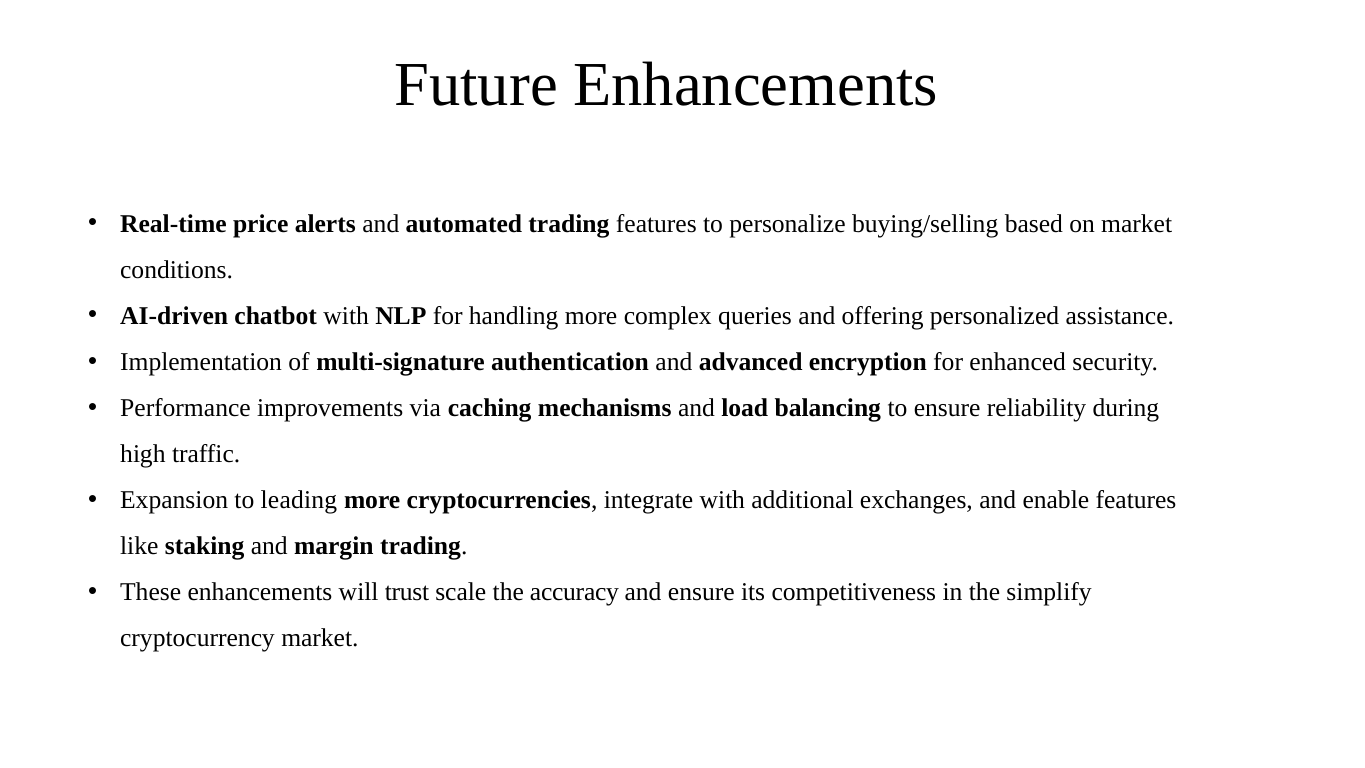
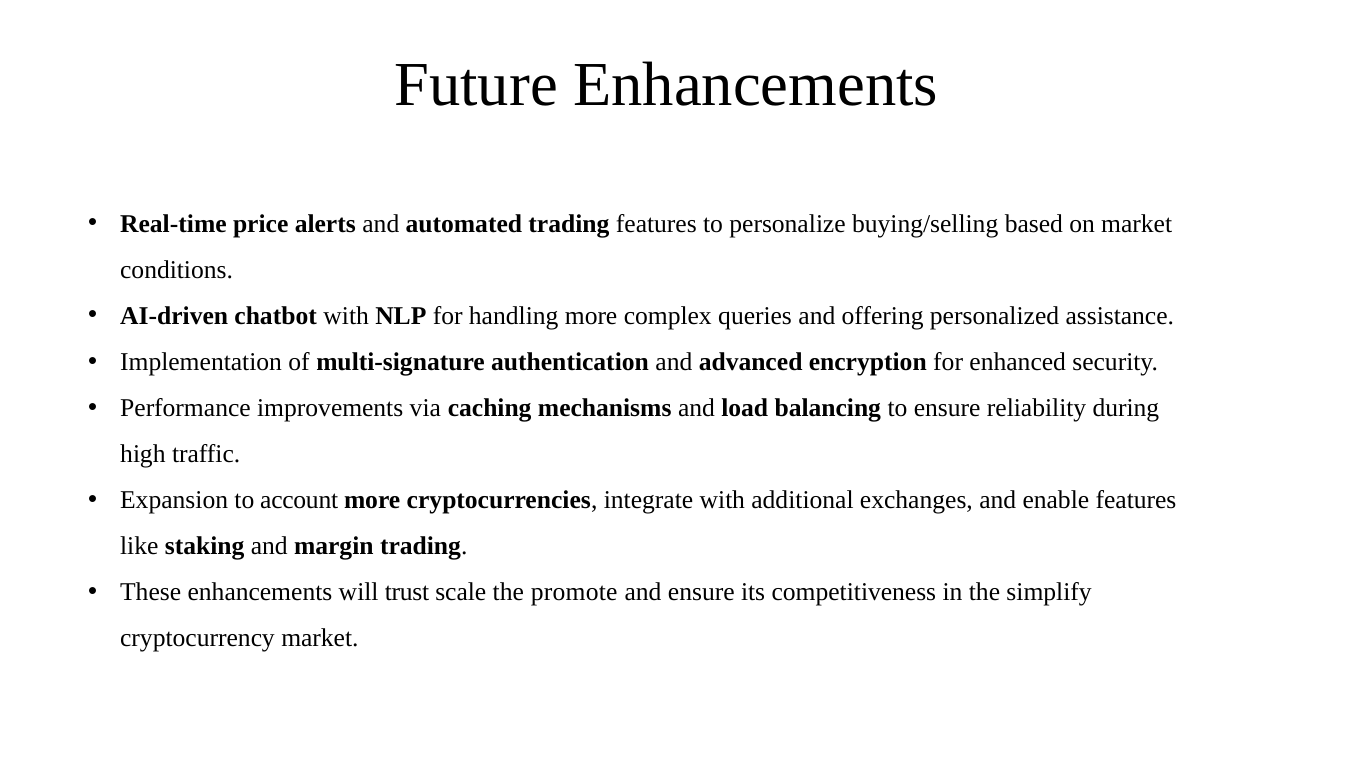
leading: leading -> account
accuracy: accuracy -> promote
